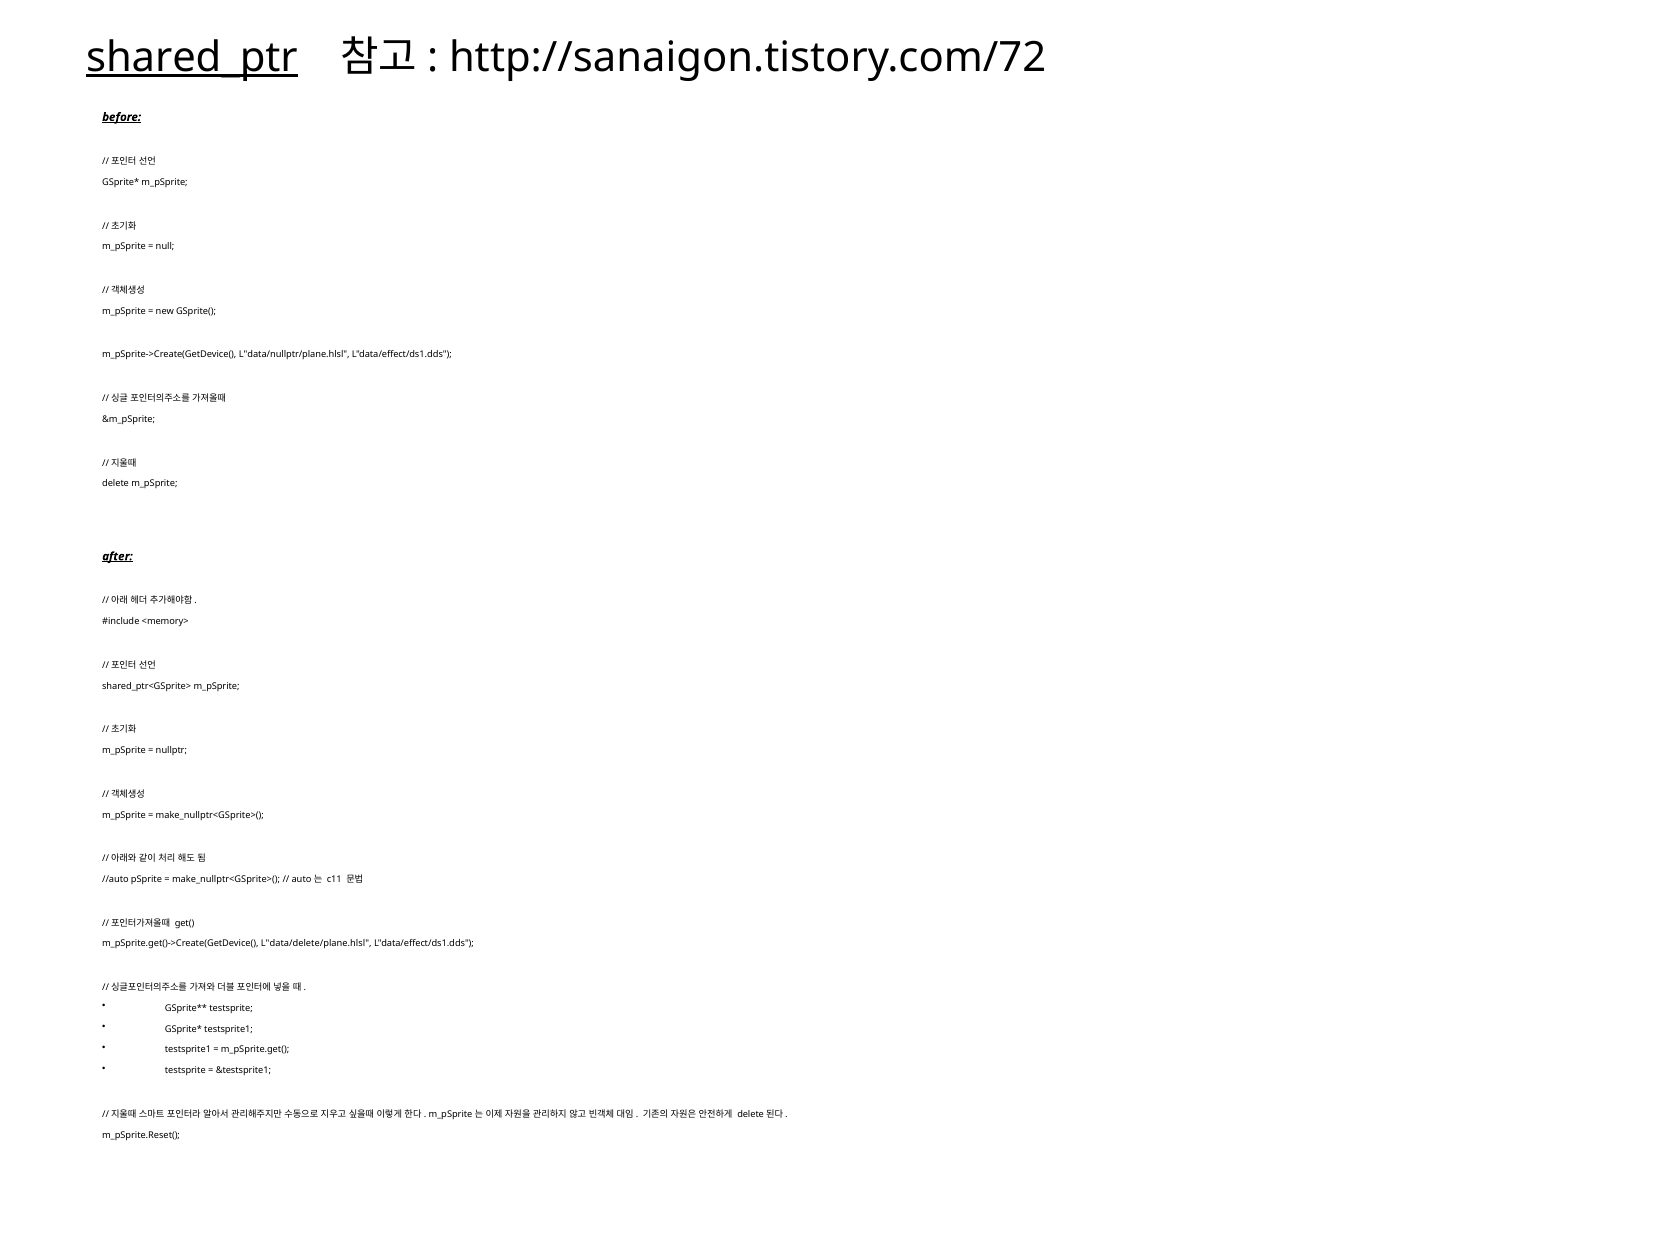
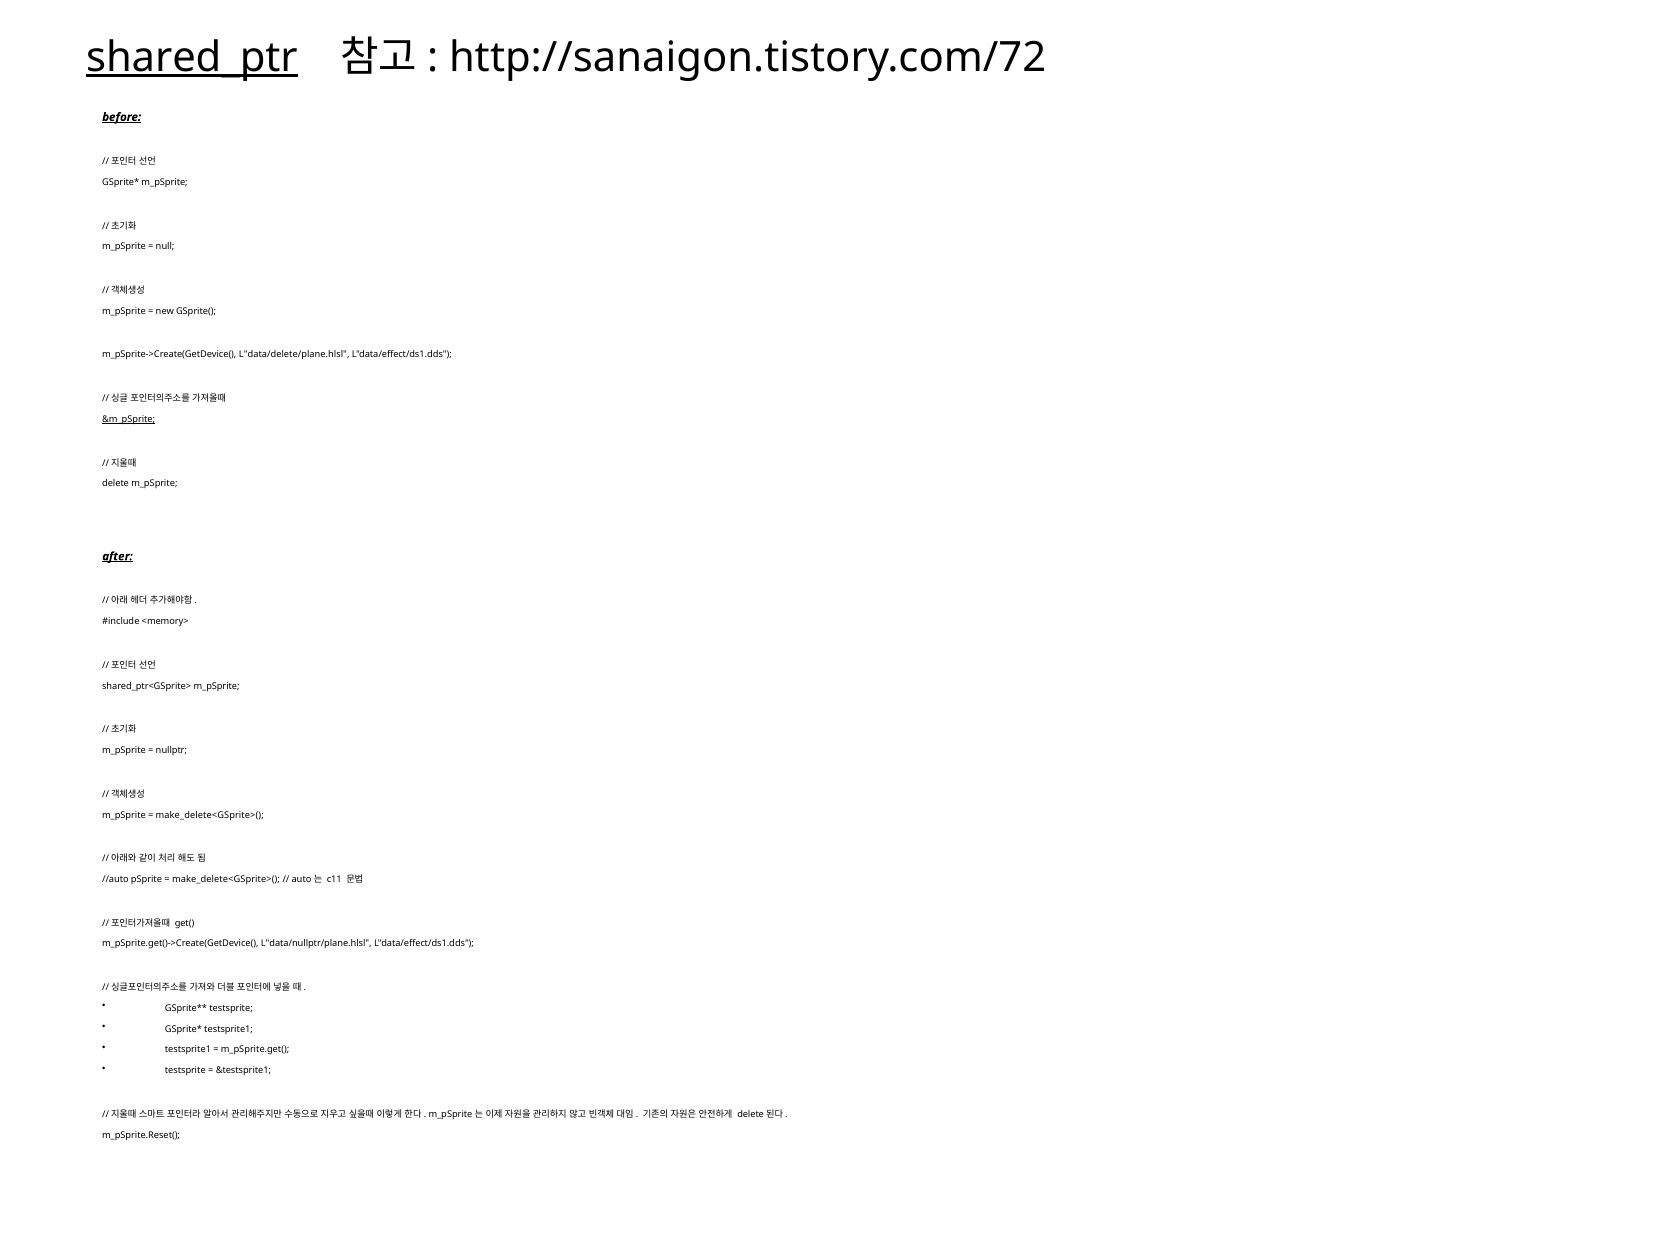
L"data/nullptr/plane.hlsl: L"data/nullptr/plane.hlsl -> L"data/delete/plane.hlsl
&m_pSprite underline: none -> present
make_nullptr<GSprite>( at (210, 815): make_nullptr<GSprite>( -> make_delete<GSprite>(
make_nullptr<GSprite>( at (226, 879): make_nullptr<GSprite>( -> make_delete<GSprite>(
L"data/delete/plane.hlsl: L"data/delete/plane.hlsl -> L"data/nullptr/plane.hlsl
